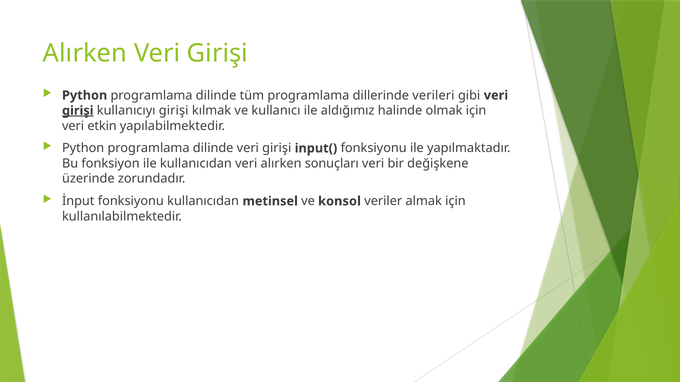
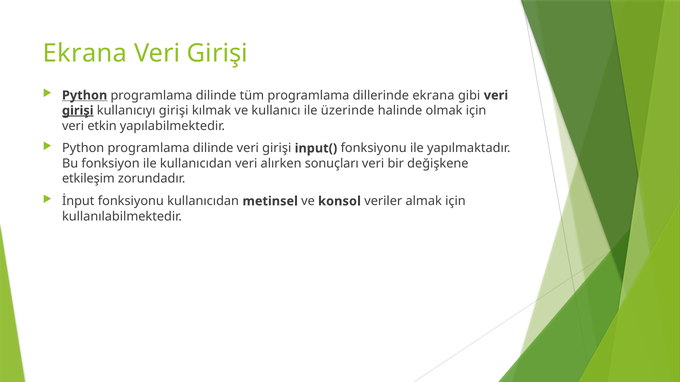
Alırken at (85, 54): Alırken -> Ekrana
Python at (85, 95) underline: none -> present
dillerinde verileri: verileri -> ekrana
aldığımız: aldığımız -> üzerinde
üzerinde: üzerinde -> etkileşim
